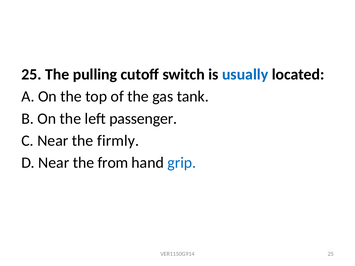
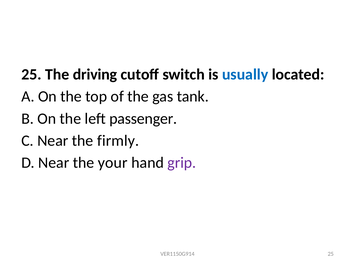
pulling: pulling -> driving
from: from -> your
grip colour: blue -> purple
